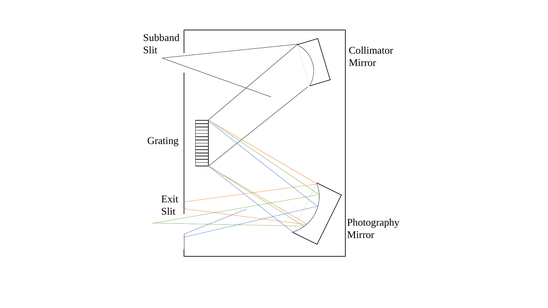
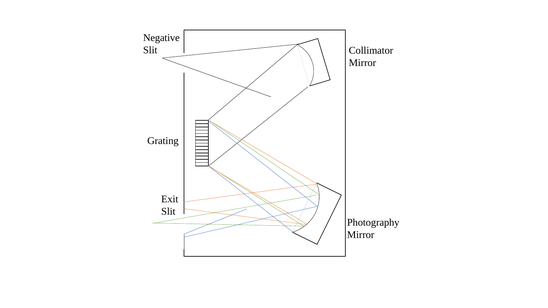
Subband: Subband -> Negative
